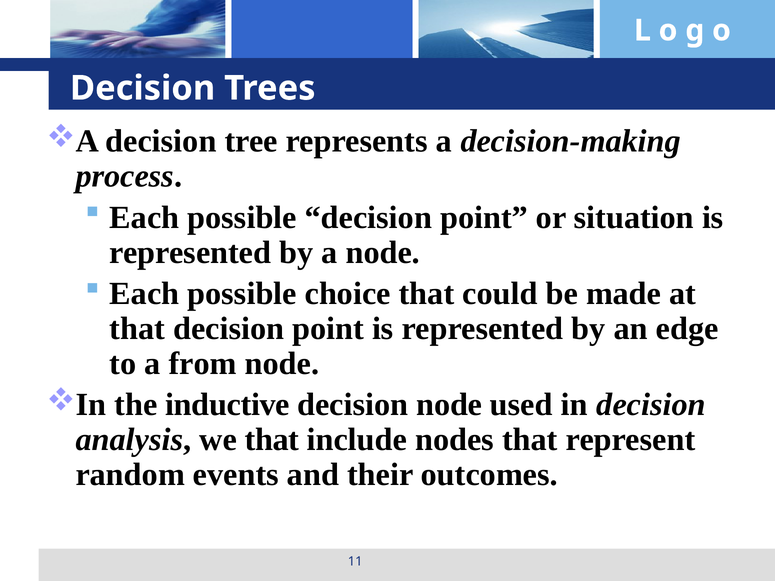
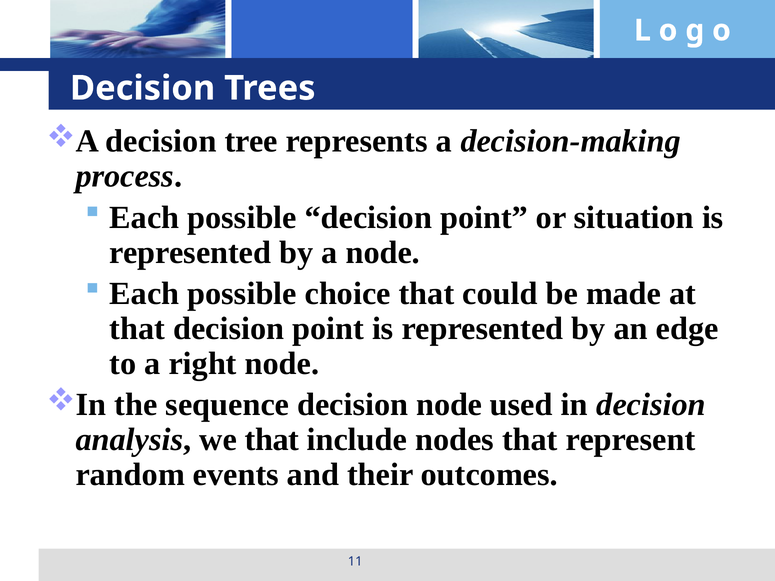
from: from -> right
inductive: inductive -> sequence
